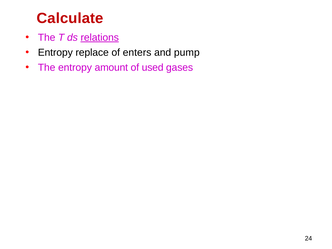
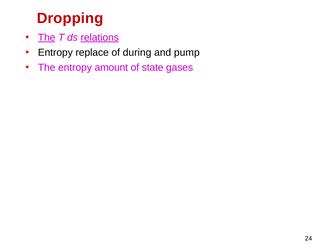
Calculate: Calculate -> Dropping
The at (47, 37) underline: none -> present
enters: enters -> during
used: used -> state
